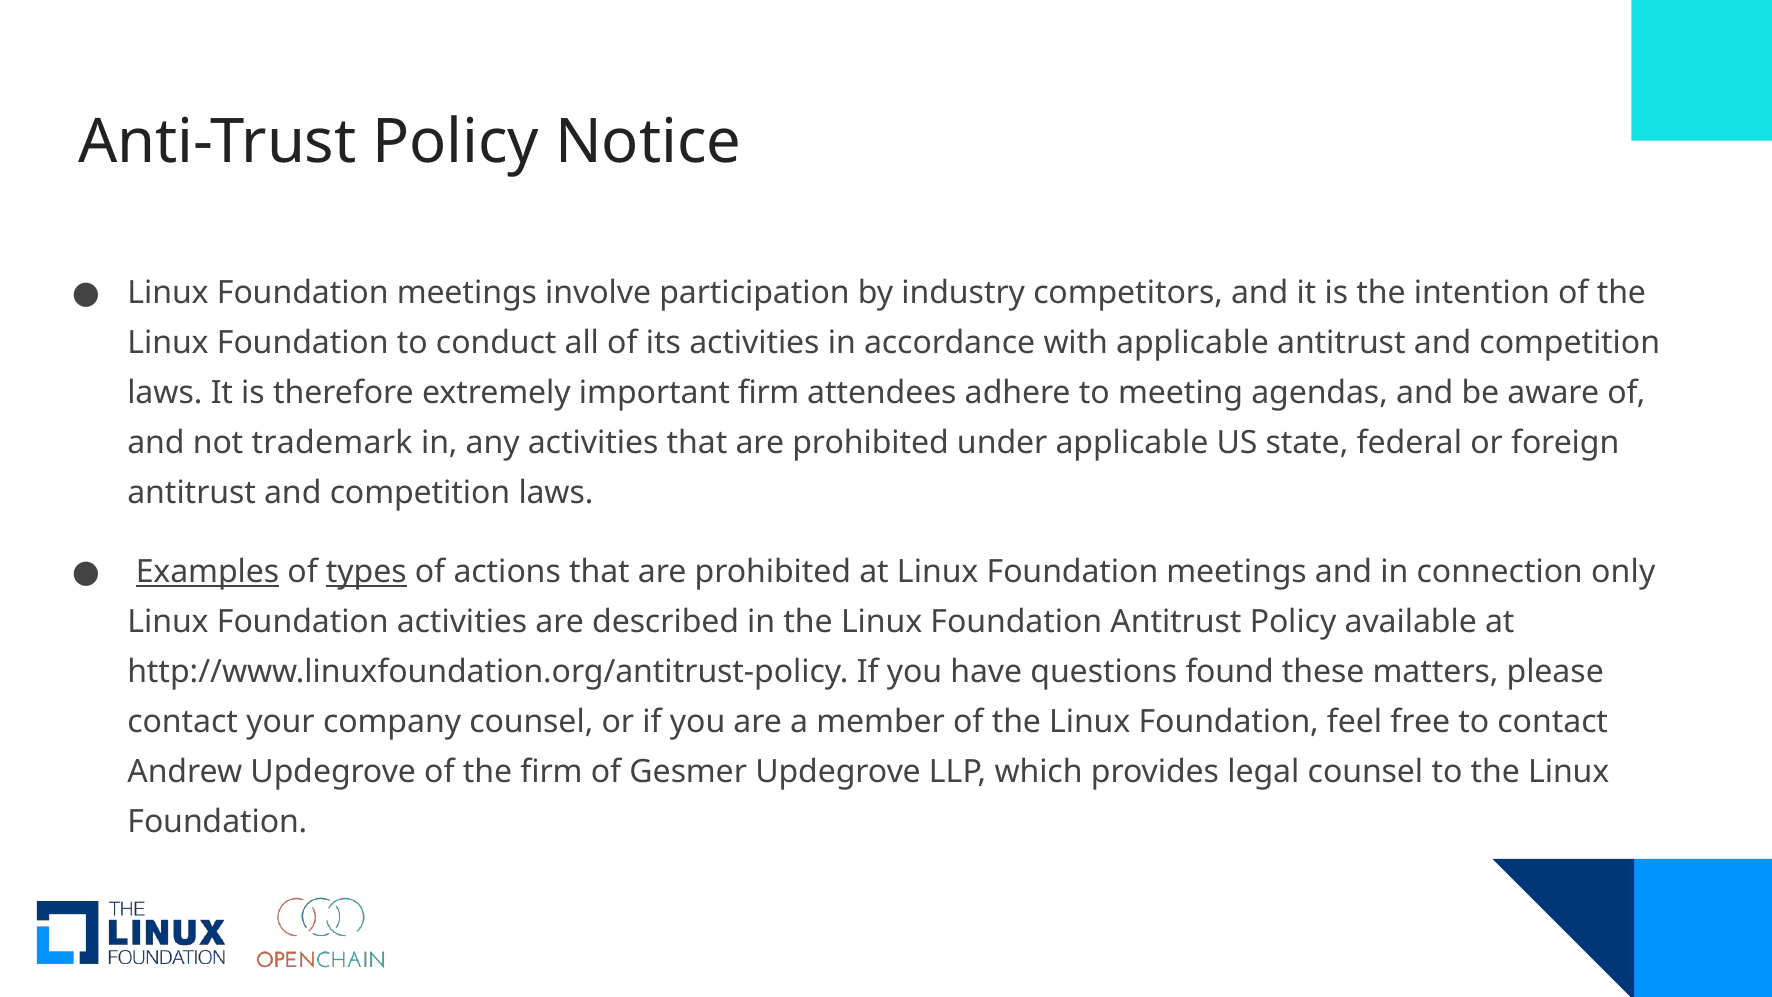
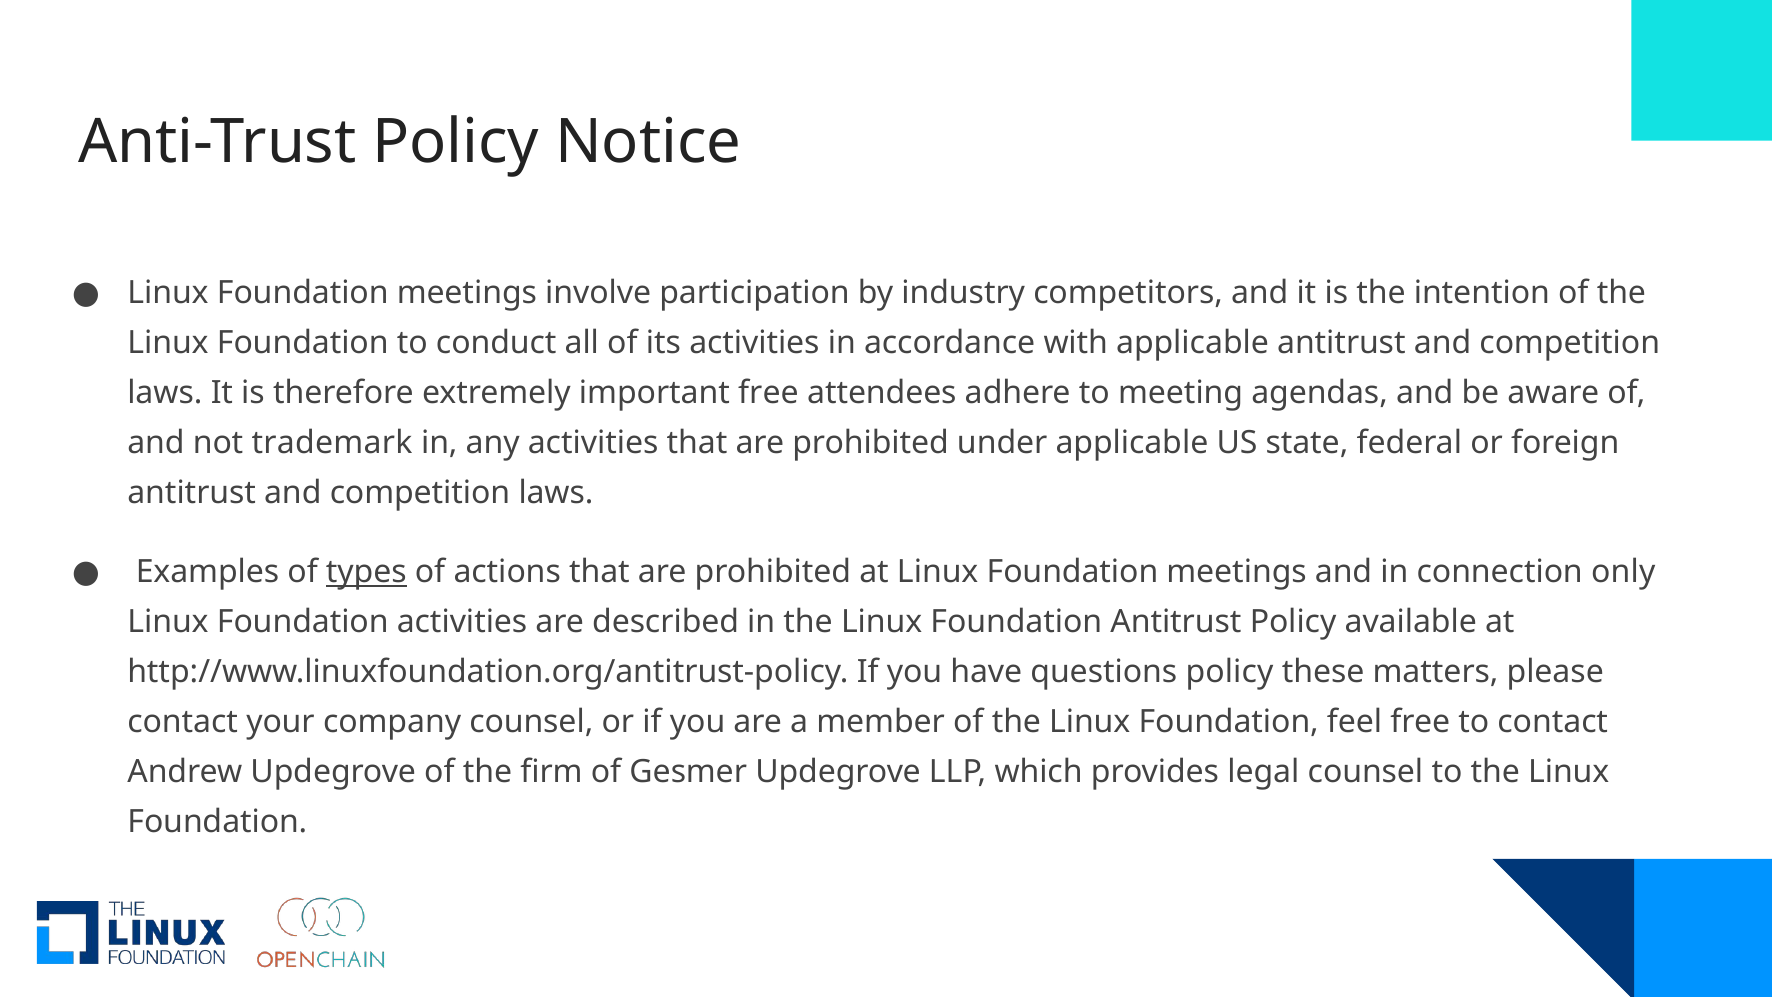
important firm: firm -> free
Examples underline: present -> none
questions found: found -> policy
